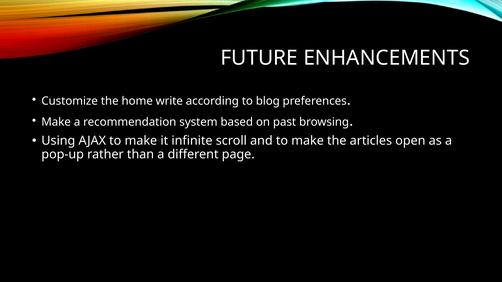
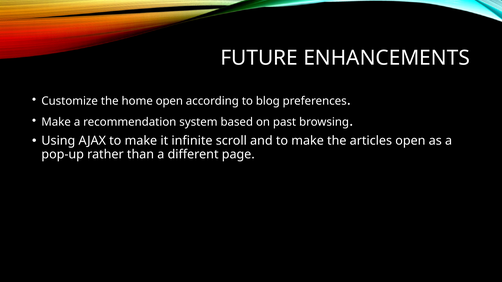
home write: write -> open
